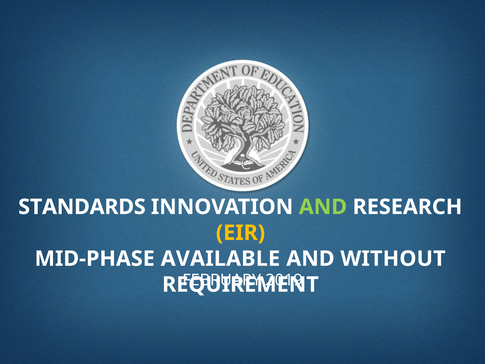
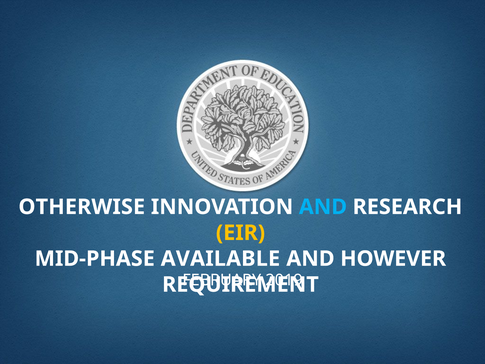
STANDARDS: STANDARDS -> OTHERWISE
AND at (323, 207) colour: light green -> light blue
WITHOUT: WITHOUT -> HOWEVER
